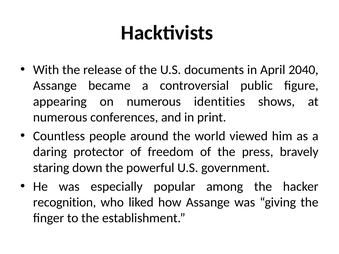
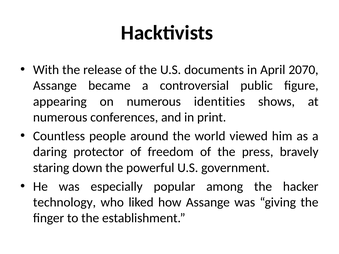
2040: 2040 -> 2070
recognition: recognition -> technology
